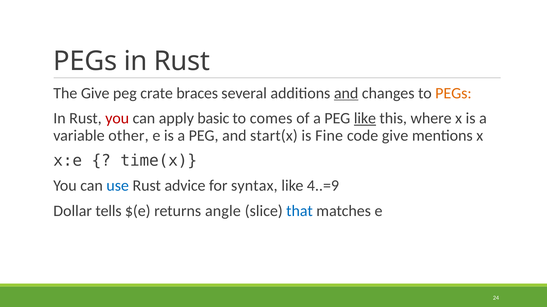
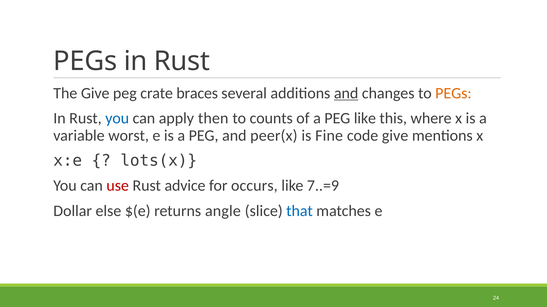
you at (117, 119) colour: red -> blue
basic: basic -> then
comes: comes -> counts
like at (365, 119) underline: present -> none
other: other -> worst
start(x: start(x -> peer(x
time(x: time(x -> lots(x
use colour: blue -> red
syntax: syntax -> occurs
4..=9: 4..=9 -> 7..=9
tells: tells -> else
